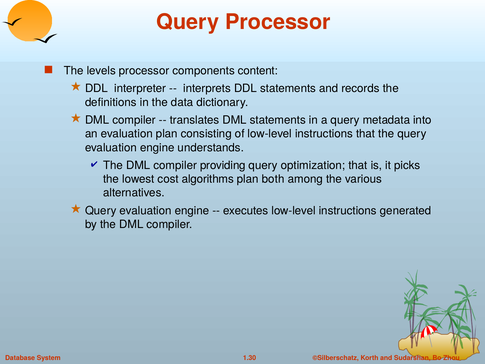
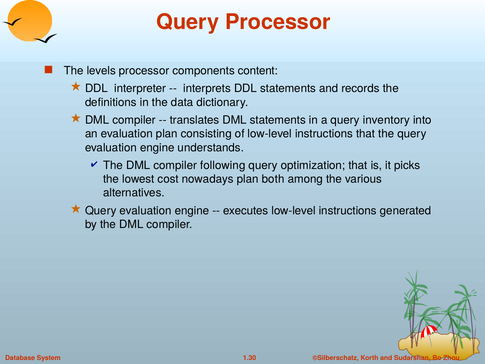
metadata: metadata -> inventory
providing: providing -> following
algorithms: algorithms -> nowadays
